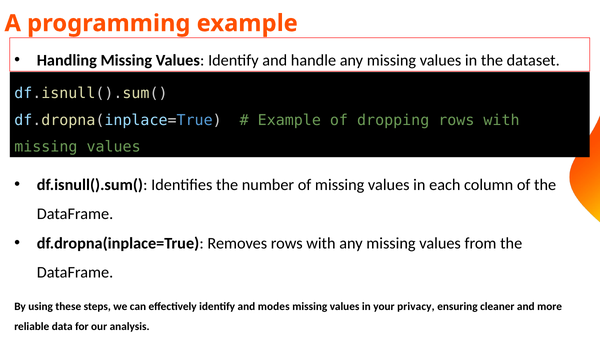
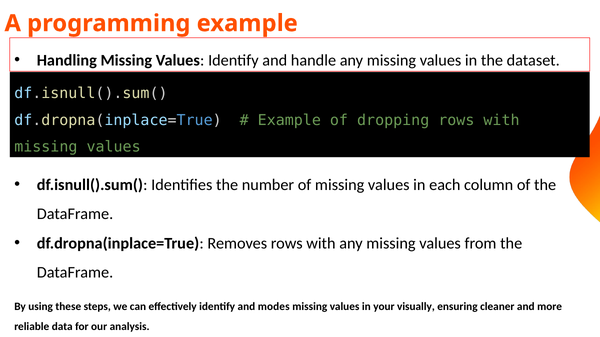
privacy: privacy -> visually
